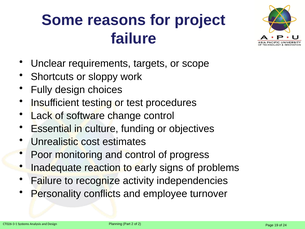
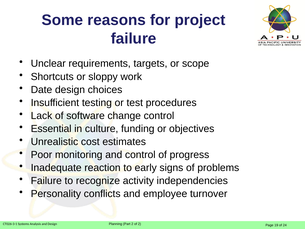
Fully: Fully -> Date
